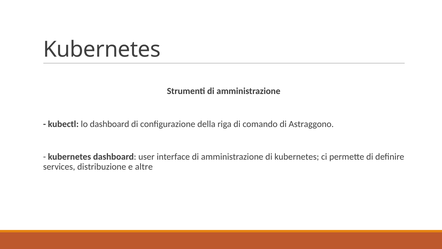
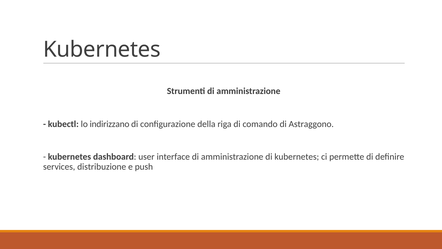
lo dashboard: dashboard -> indirizzano
altre: altre -> push
